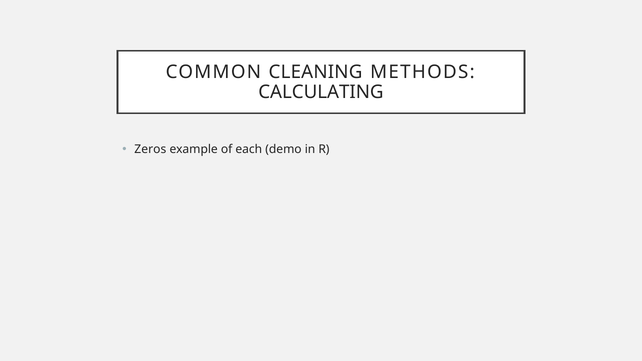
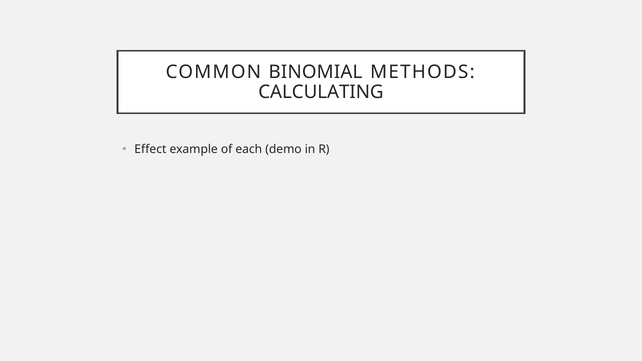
CLEANING: CLEANING -> BINOMIAL
Zeros: Zeros -> Effect
